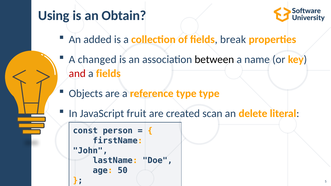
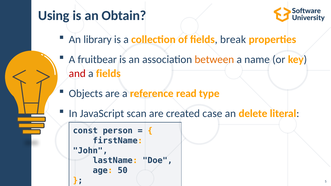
added: added -> library
changed: changed -> fruitbear
between colour: black -> orange
reference type: type -> read
fruit: fruit -> scan
scan: scan -> case
